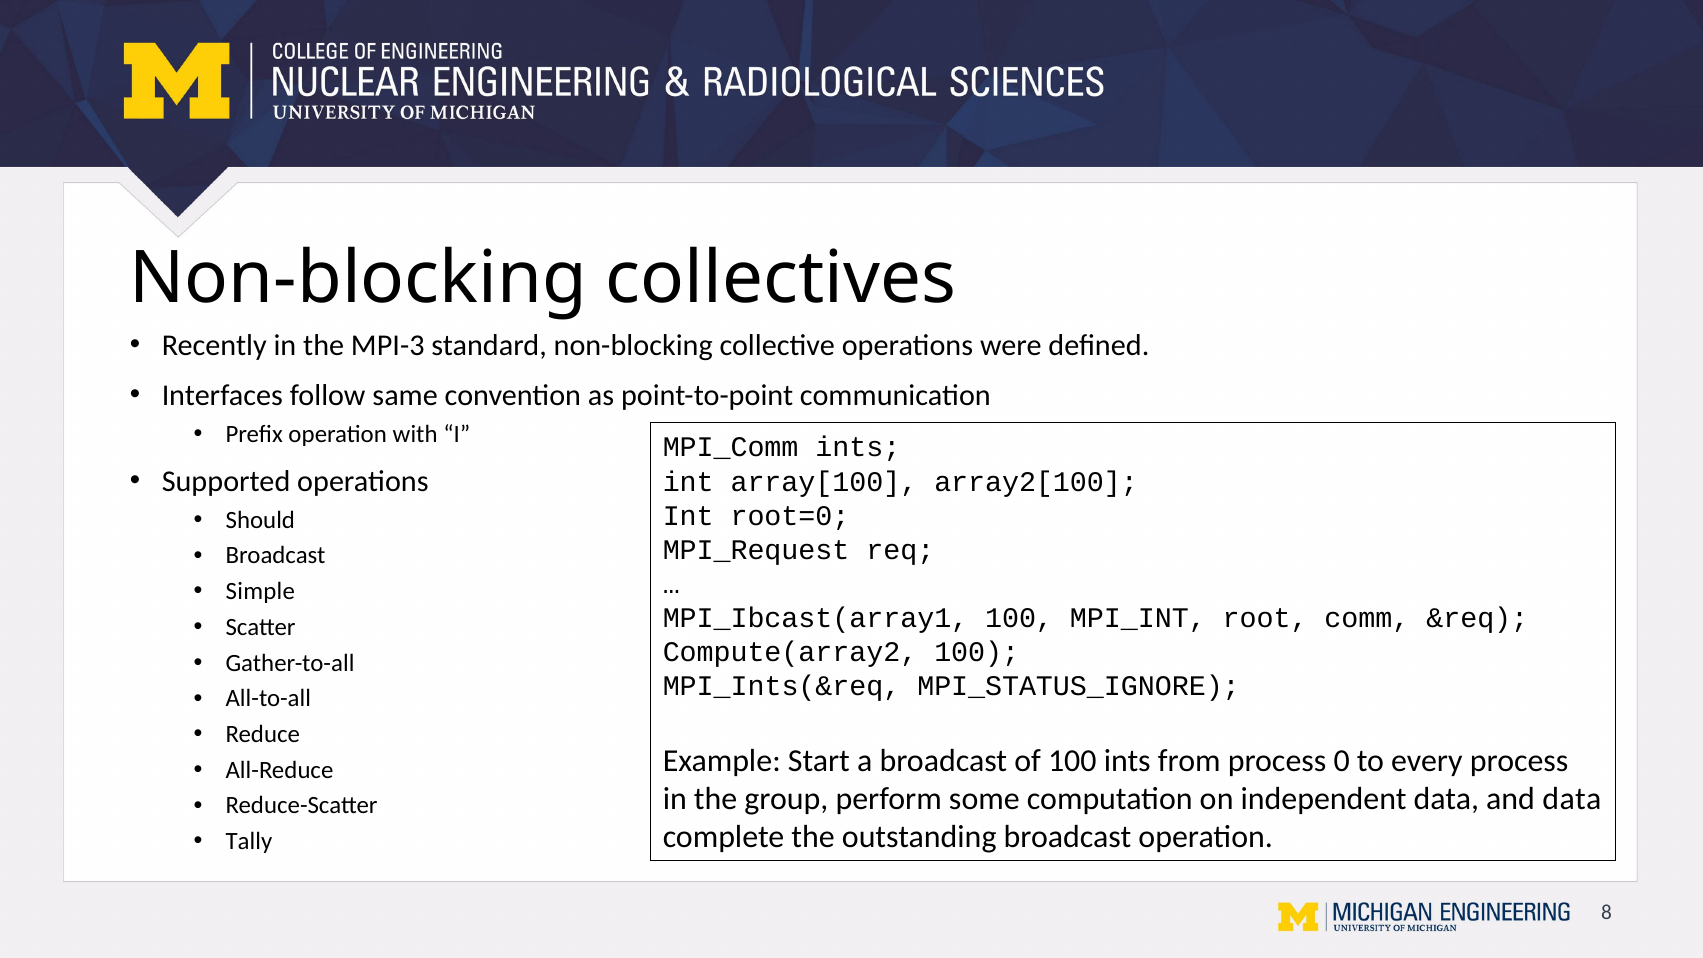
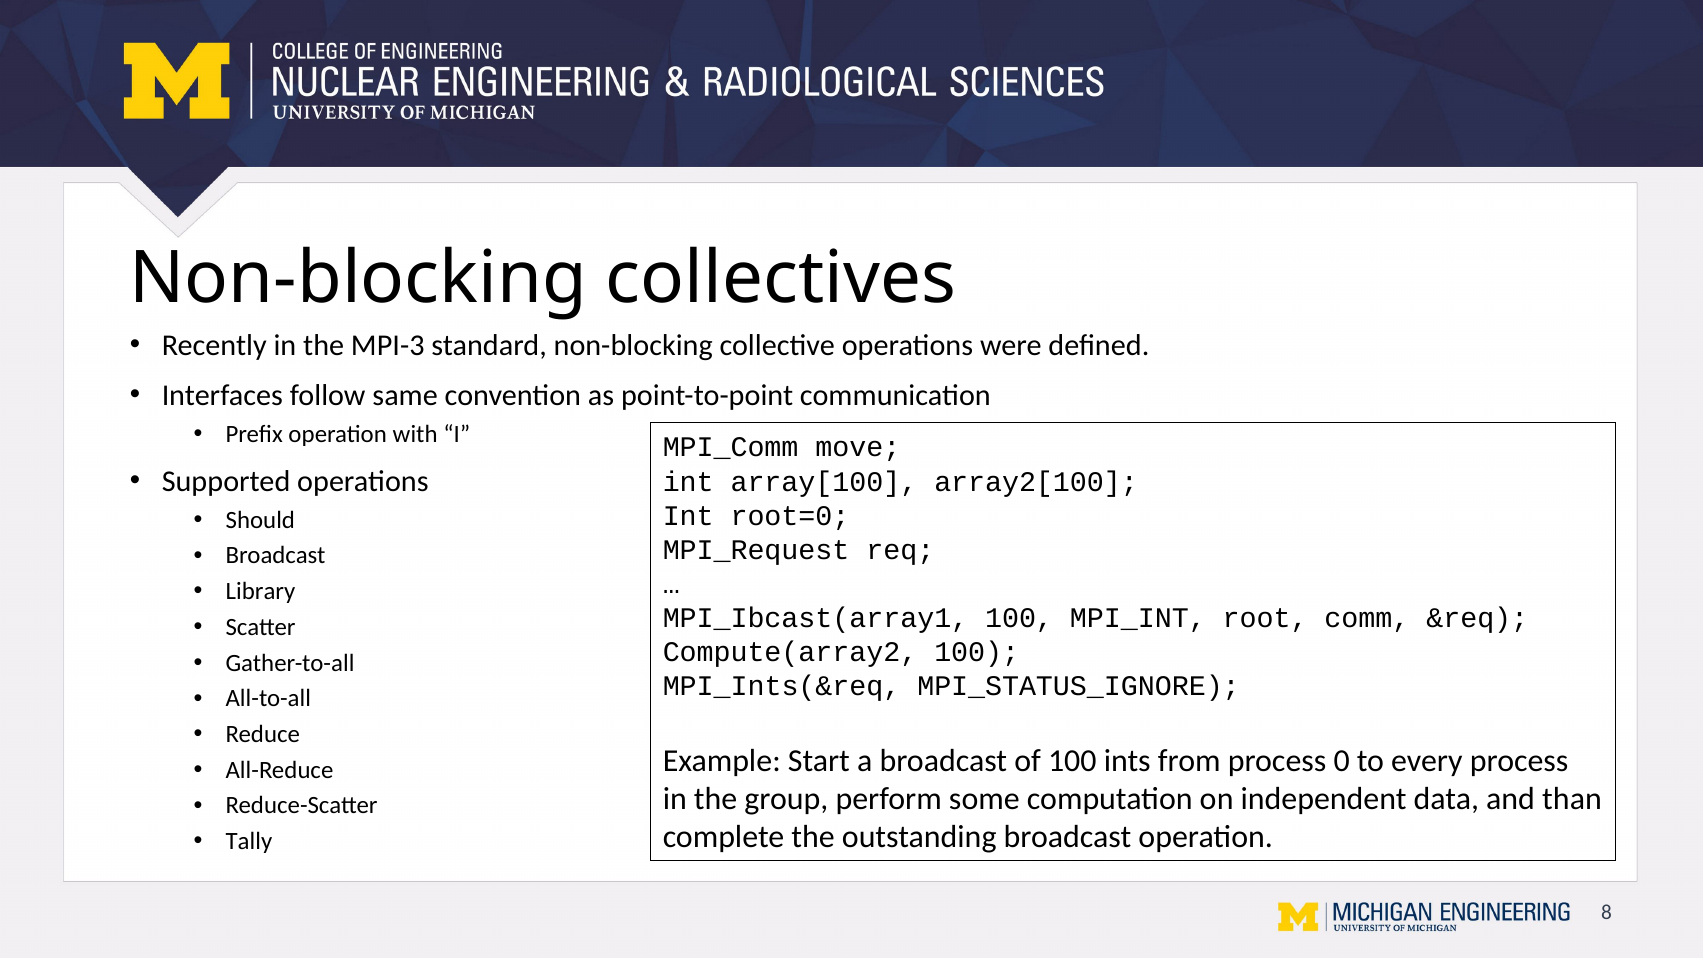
MPI_Comm ints: ints -> move
Simple: Simple -> Library
and data: data -> than
